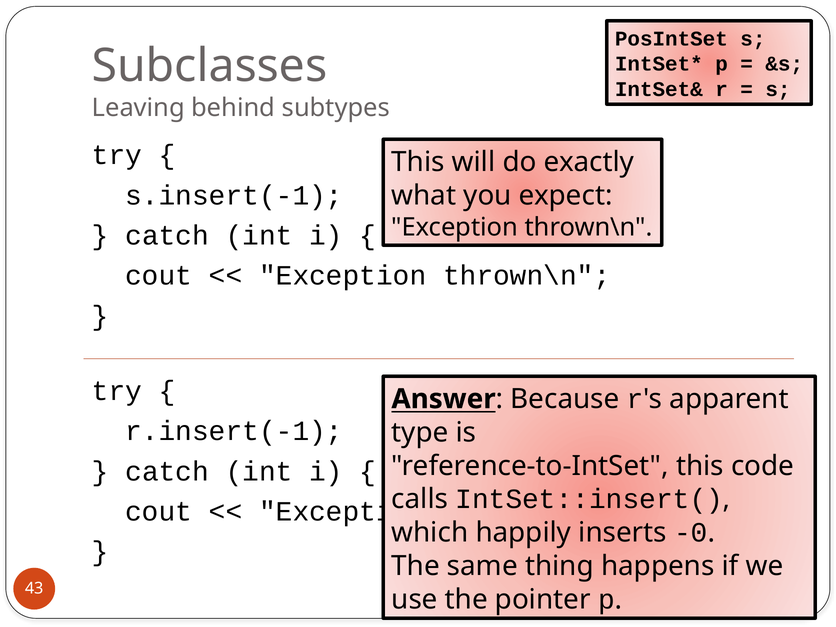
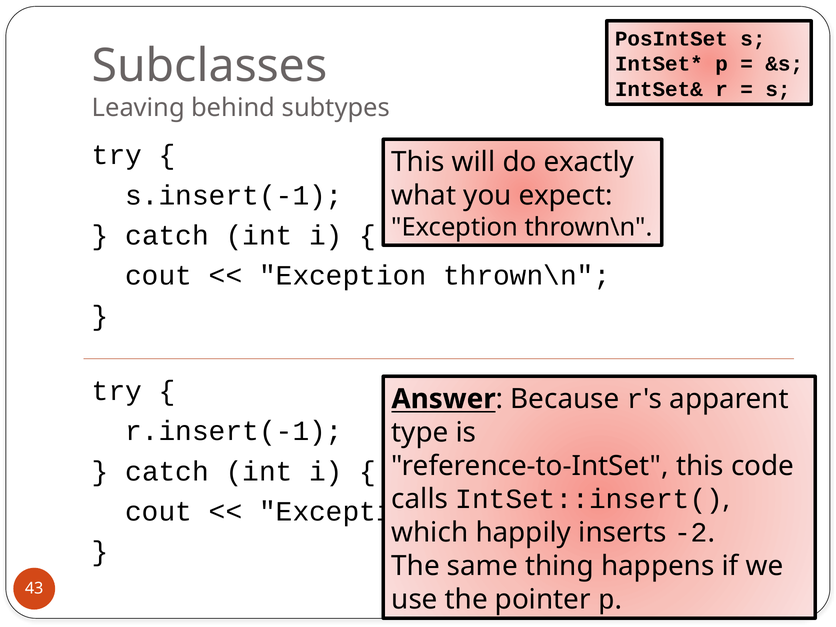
-0: -0 -> -2
